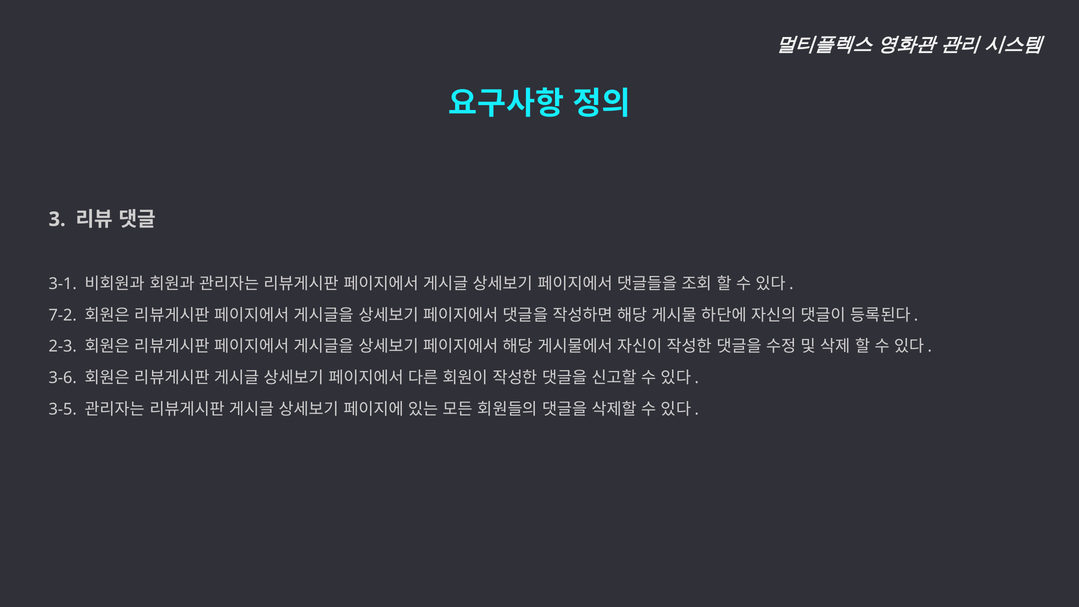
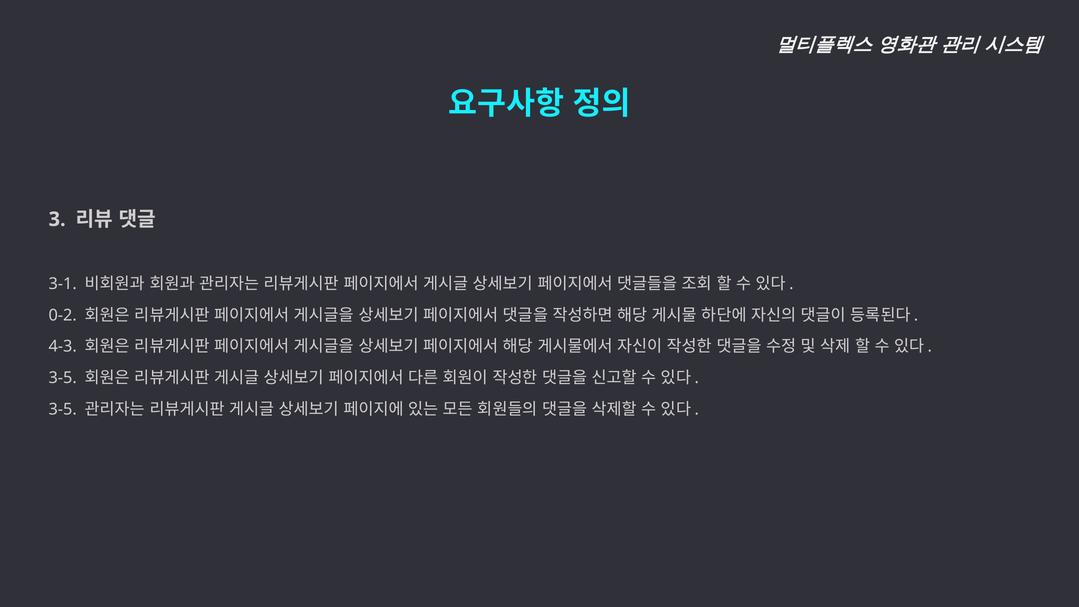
7-2: 7-2 -> 0-2
2-3: 2-3 -> 4-3
3-6 at (63, 378): 3-6 -> 3-5
